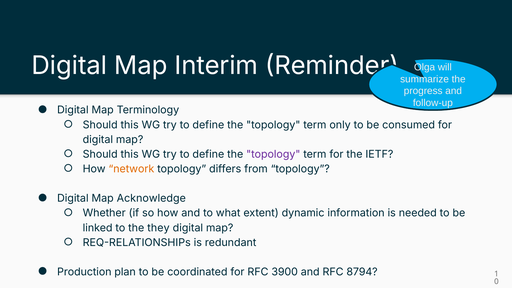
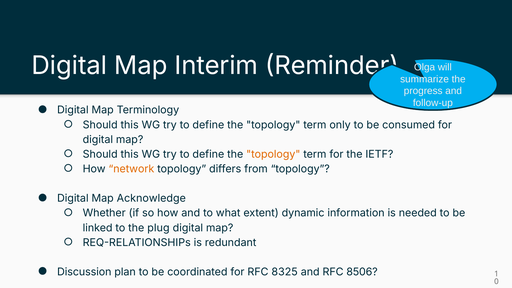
topology at (273, 154) colour: purple -> orange
they: they -> plug
Production: Production -> Discussion
3900: 3900 -> 8325
8794: 8794 -> 8506
